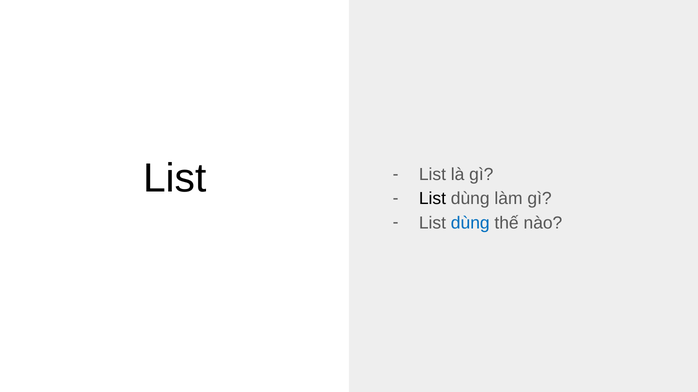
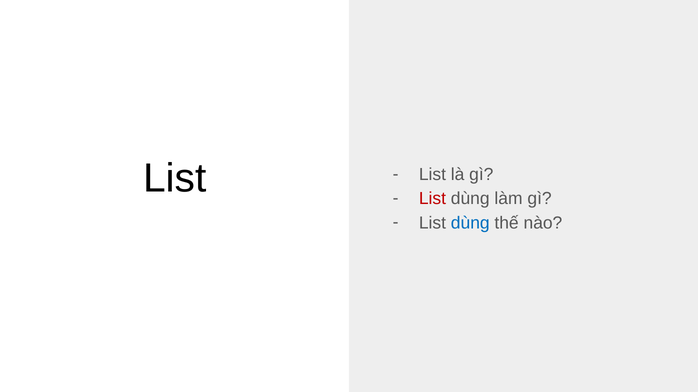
List at (432, 199) colour: black -> red
